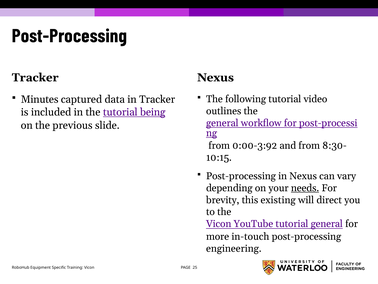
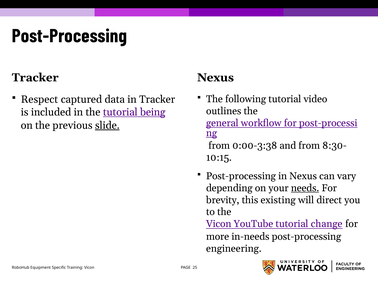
Minutes: Minutes -> Respect
slide underline: none -> present
0:00-3:92: 0:00-3:92 -> 0:00-3:38
tutorial general: general -> change
in-touch: in-touch -> in-needs
